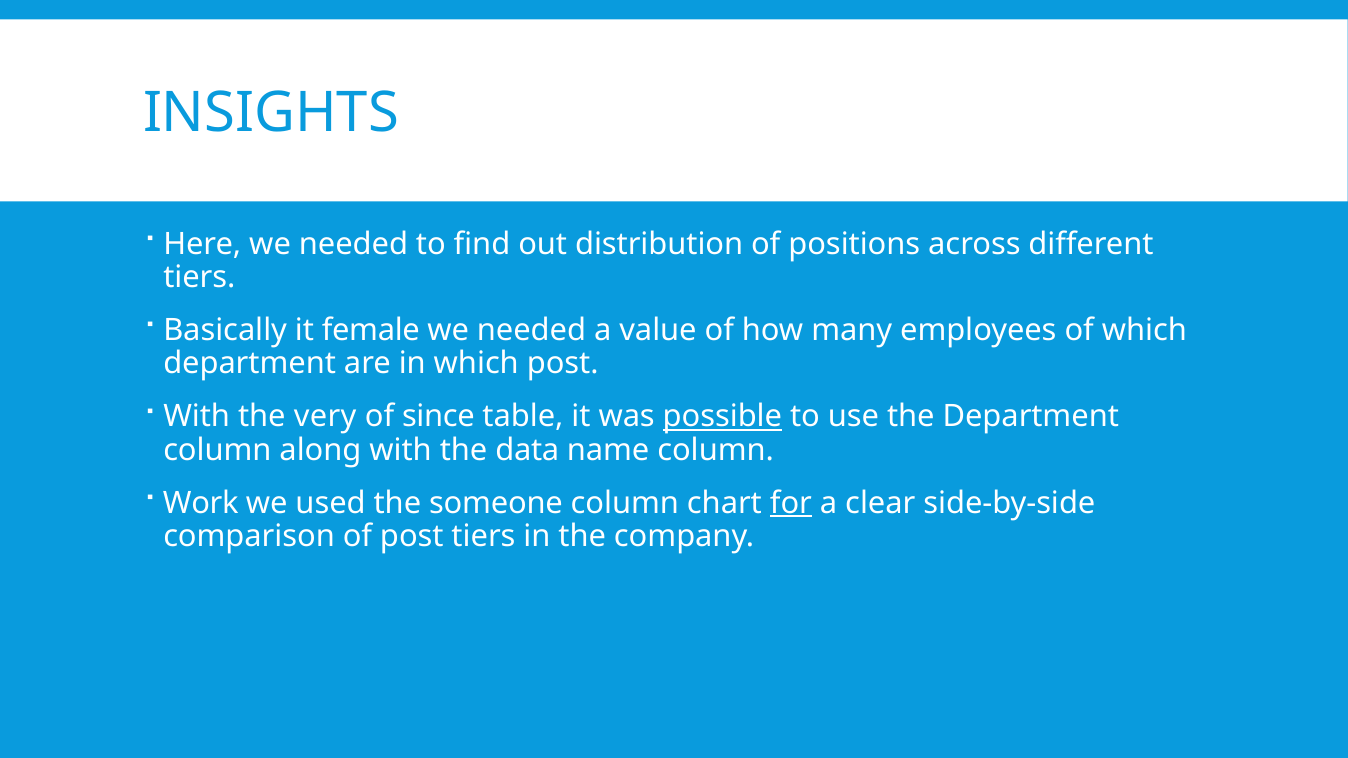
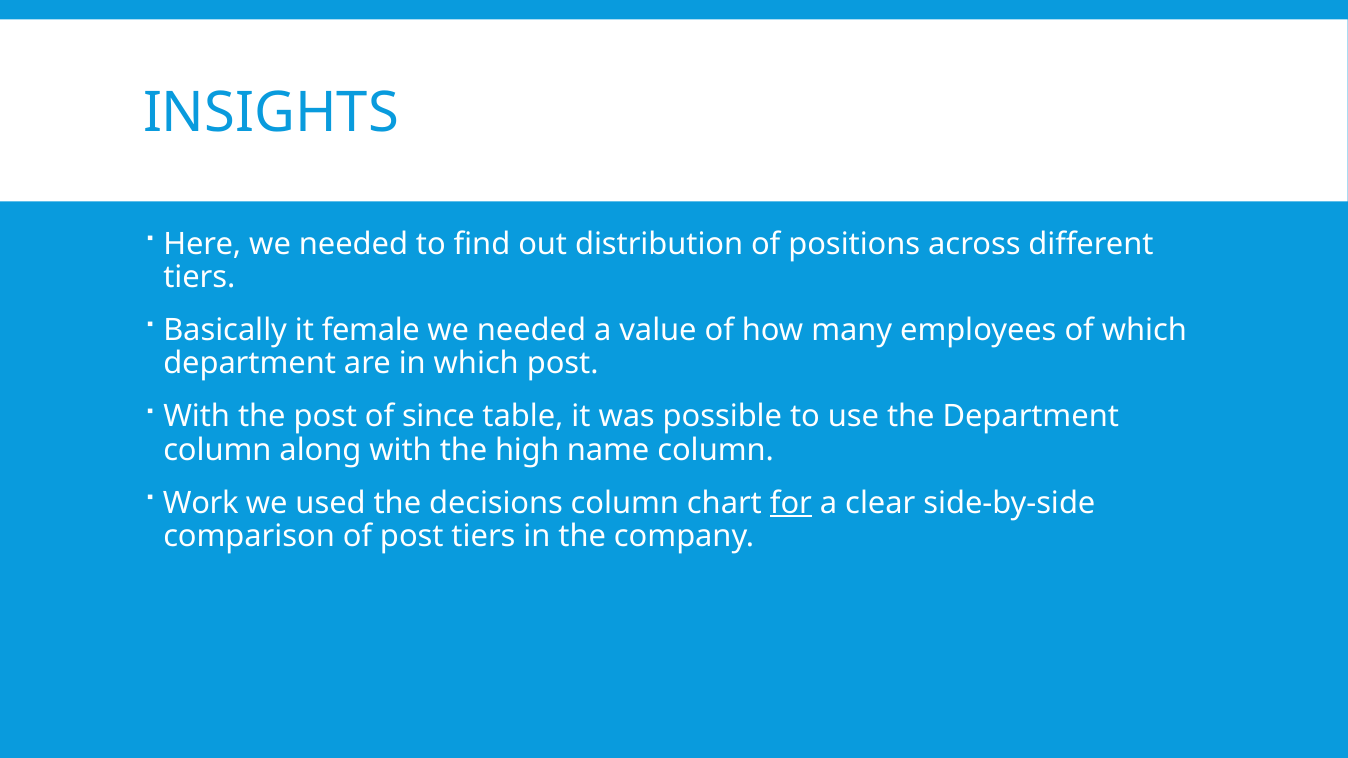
the very: very -> post
possible underline: present -> none
data: data -> high
someone: someone -> decisions
